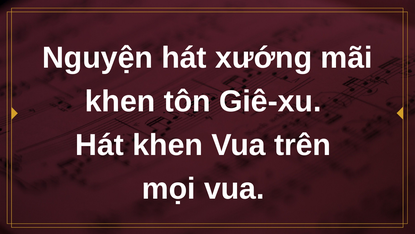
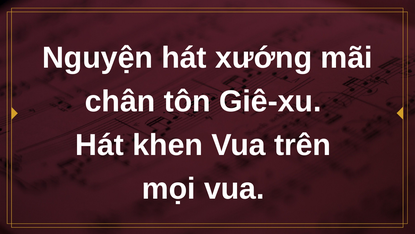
khen at (120, 101): khen -> chân
